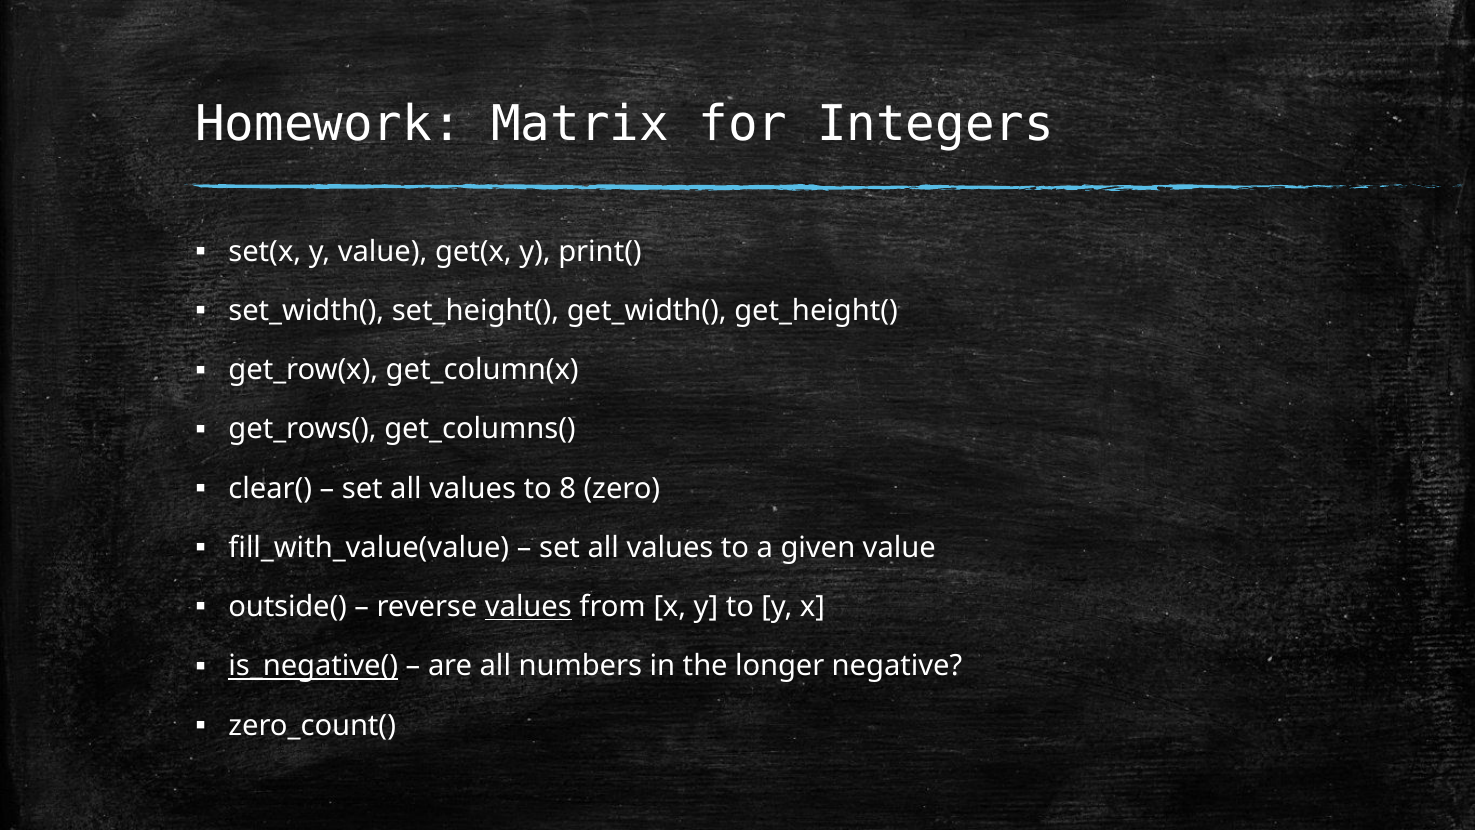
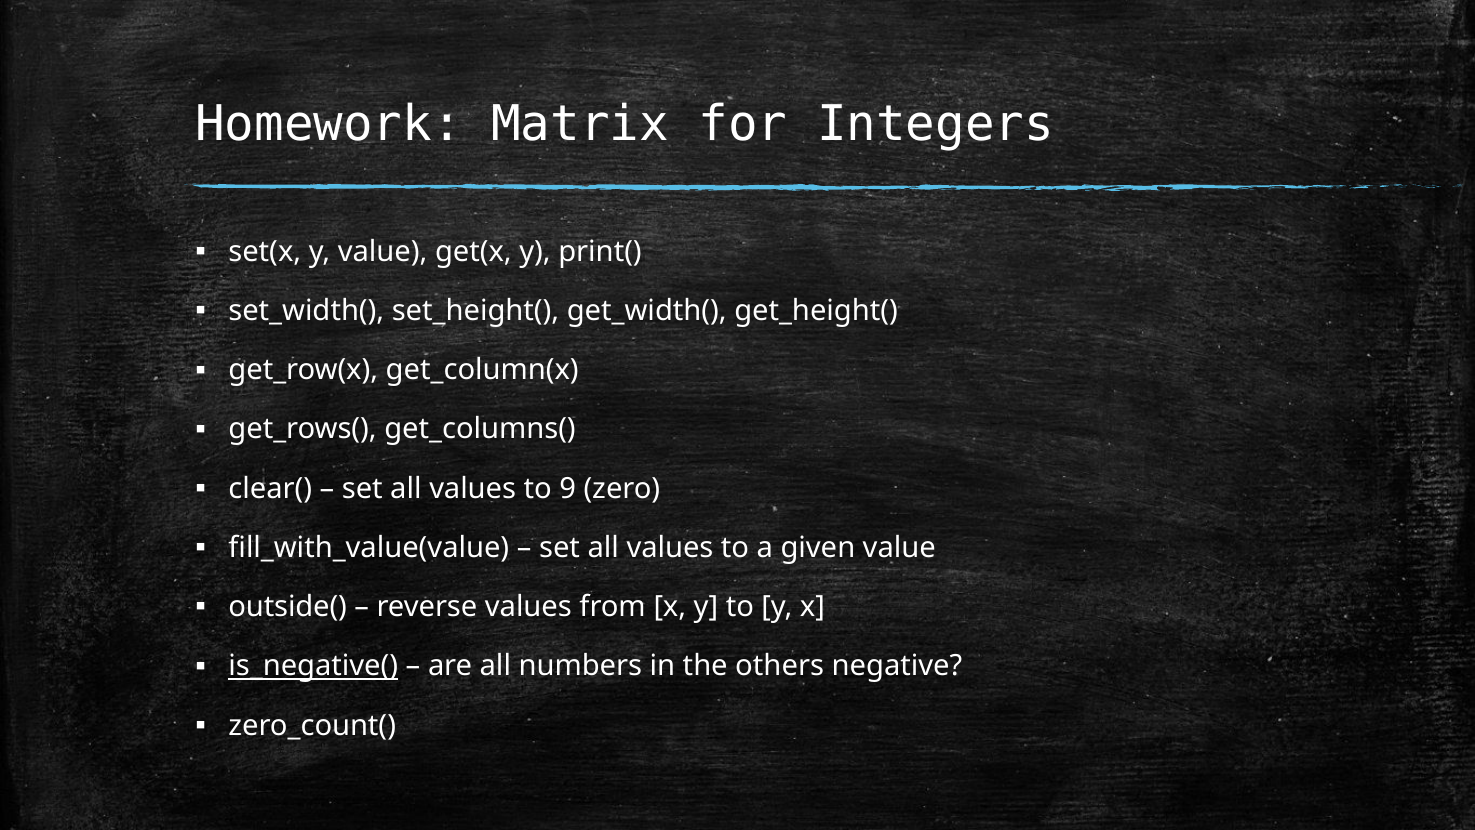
8: 8 -> 9
values at (528, 607) underline: present -> none
longer: longer -> others
